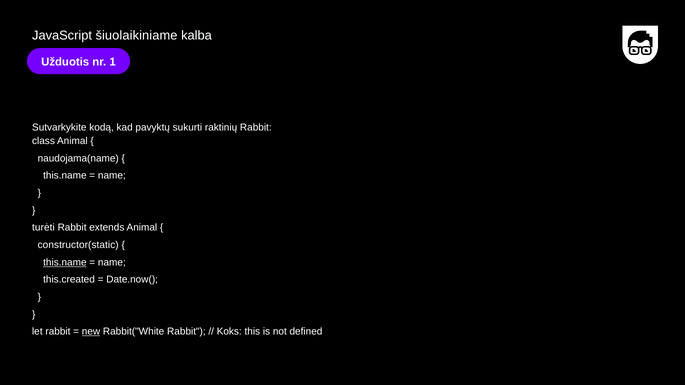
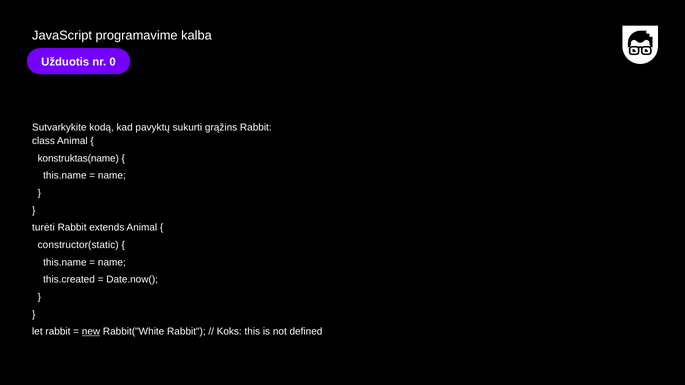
šiuolaikiniame: šiuolaikiniame -> programavime
1: 1 -> 0
raktinių: raktinių -> grąžins
naudojama(name: naudojama(name -> konstruktas(name
this.name at (65, 262) underline: present -> none
